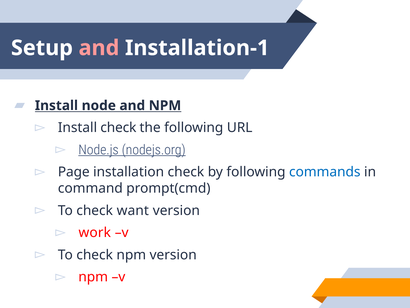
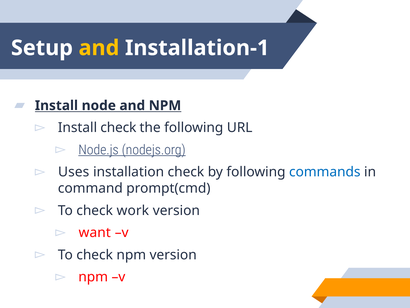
and at (99, 48) colour: pink -> yellow
Page: Page -> Uses
want: want -> work
work: work -> want
